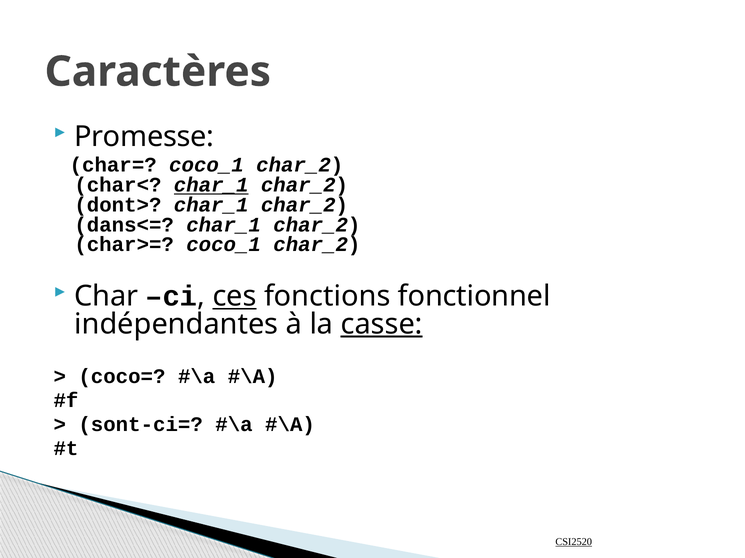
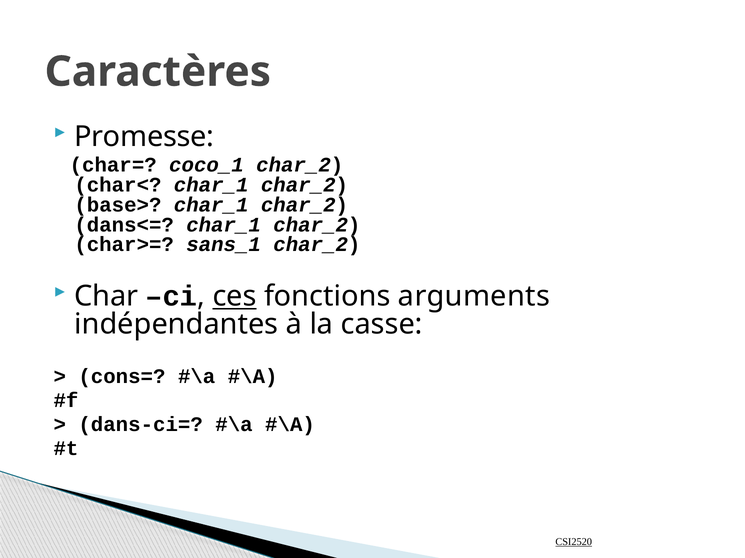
char_1 at (211, 185) underline: present -> none
dont>: dont> -> base>
char>= coco_1: coco_1 -> sans_1
fonctionnel: fonctionnel -> arguments
casse underline: present -> none
coco=: coco= -> cons=
sont-ci=: sont-ci= -> dans-ci=
